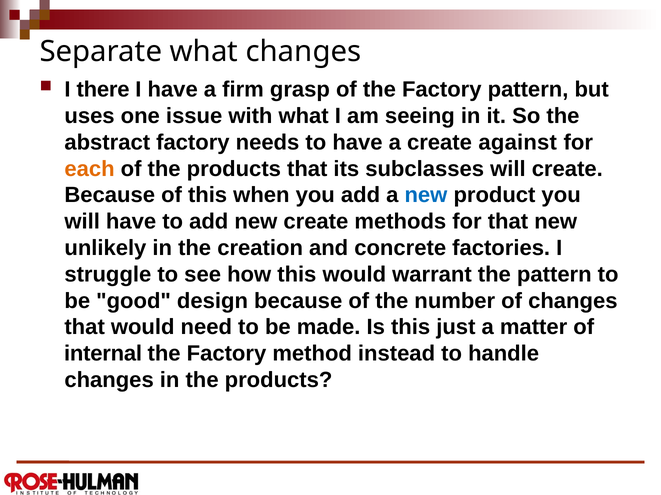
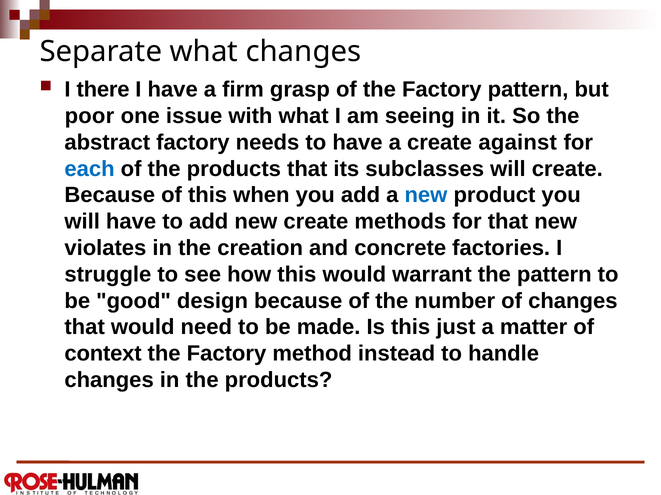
uses: uses -> poor
each colour: orange -> blue
unlikely: unlikely -> violates
internal: internal -> context
